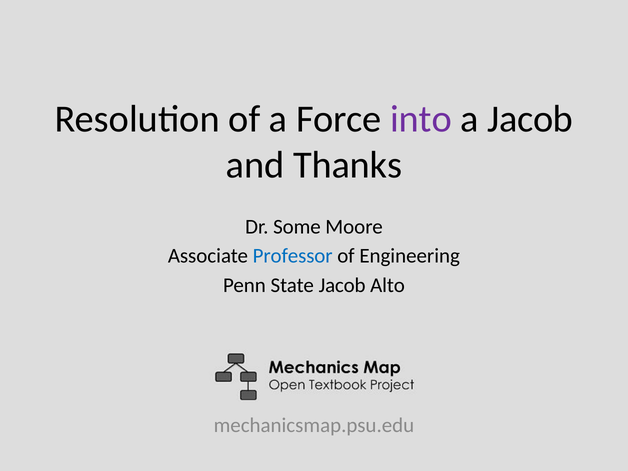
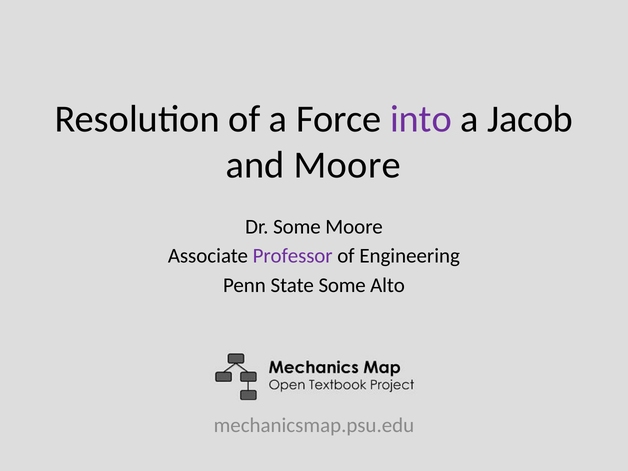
and Thanks: Thanks -> Moore
Professor colour: blue -> purple
State Jacob: Jacob -> Some
